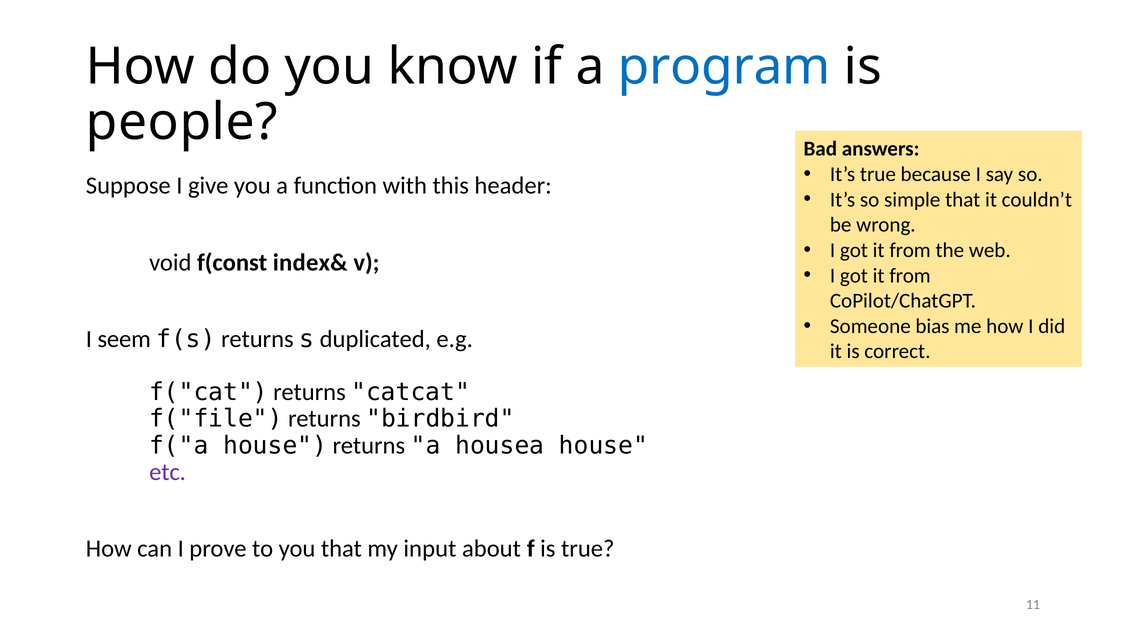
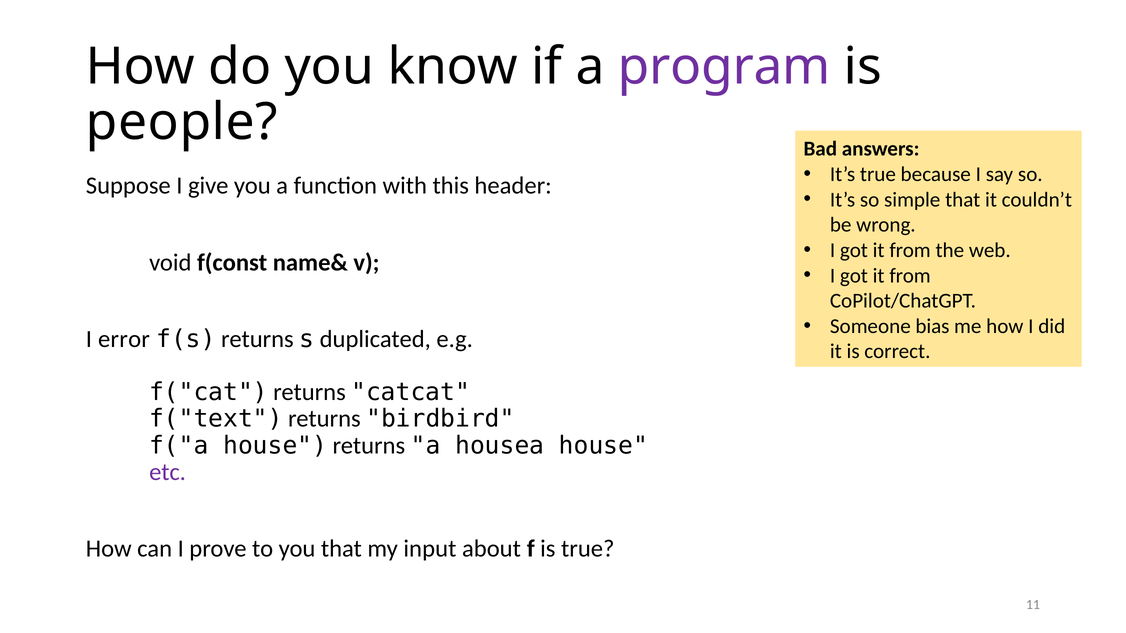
program colour: blue -> purple
index&: index& -> name&
seem: seem -> error
f("file: f("file -> f("text
